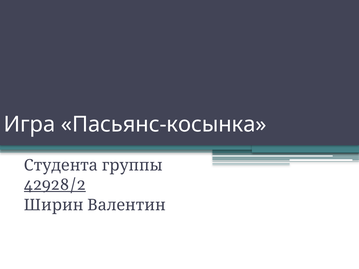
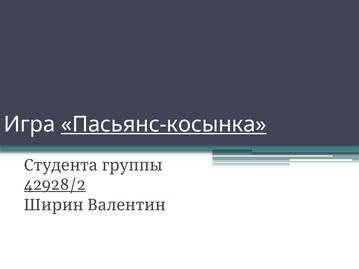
Пасьянс-косынка underline: none -> present
